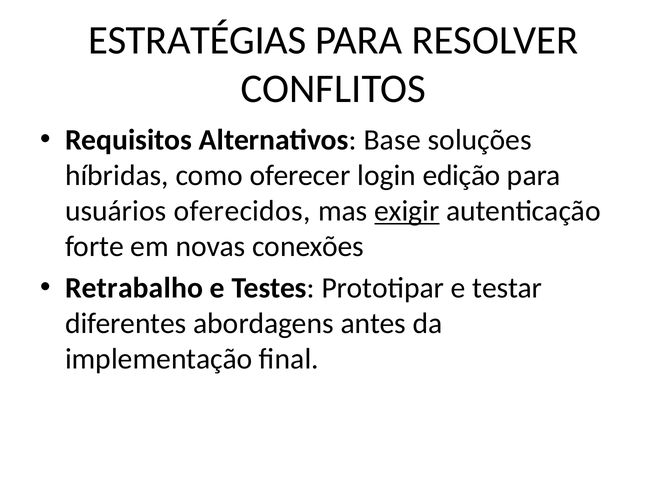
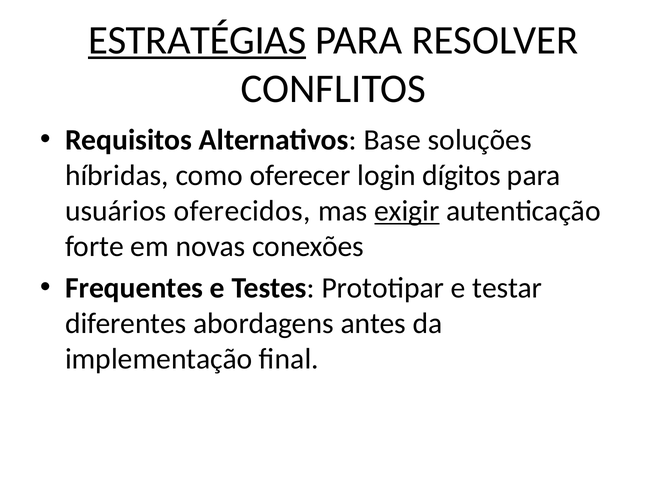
ESTRATÉGIAS underline: none -> present
edição: edição -> dígitos
Retrabalho: Retrabalho -> Frequentes
